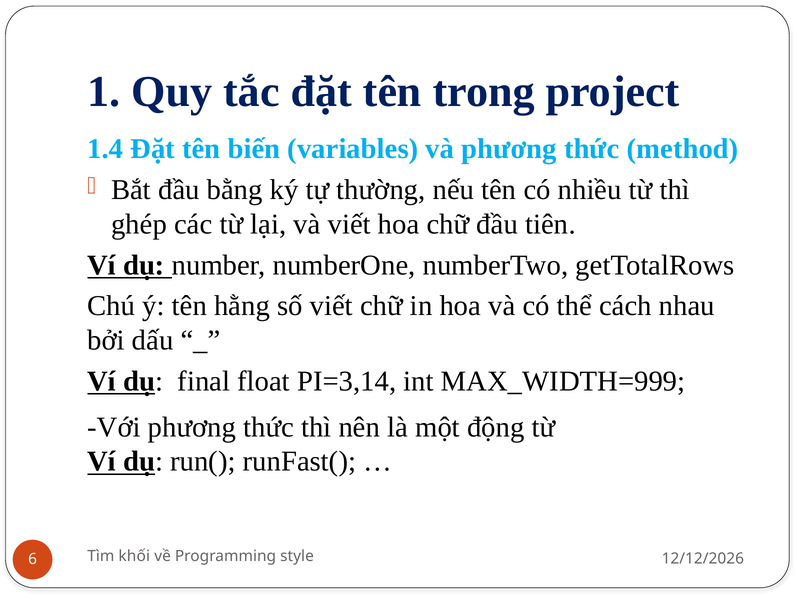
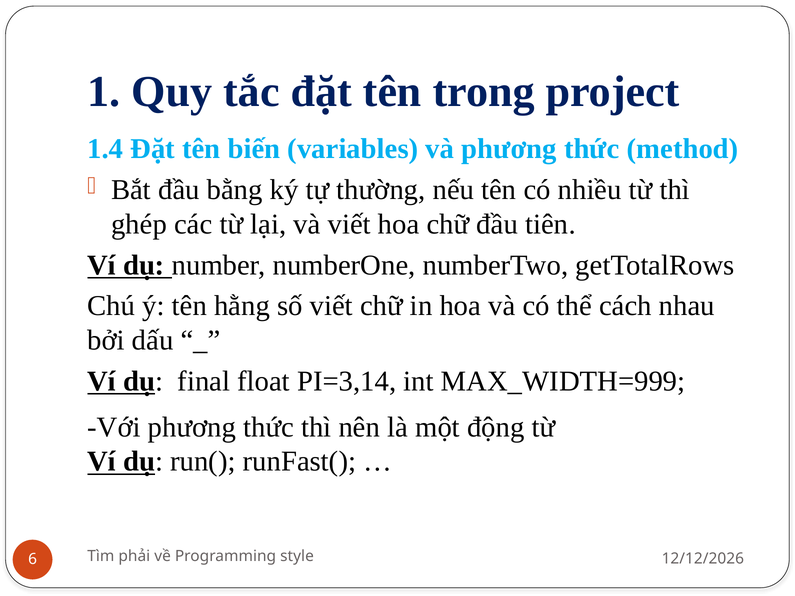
khối: khối -> phải
